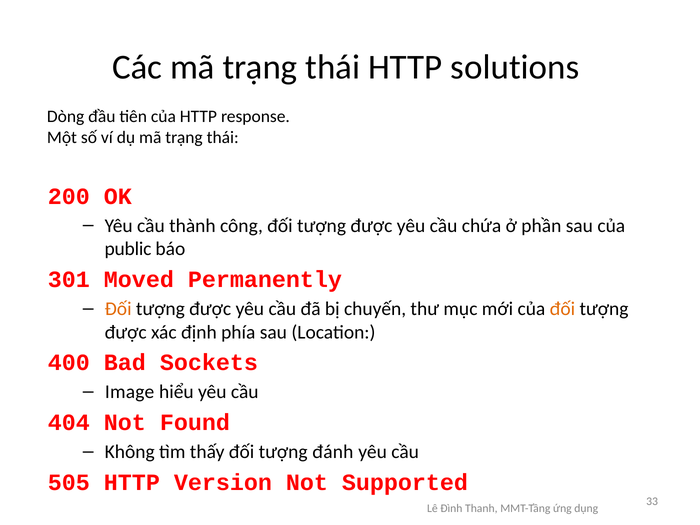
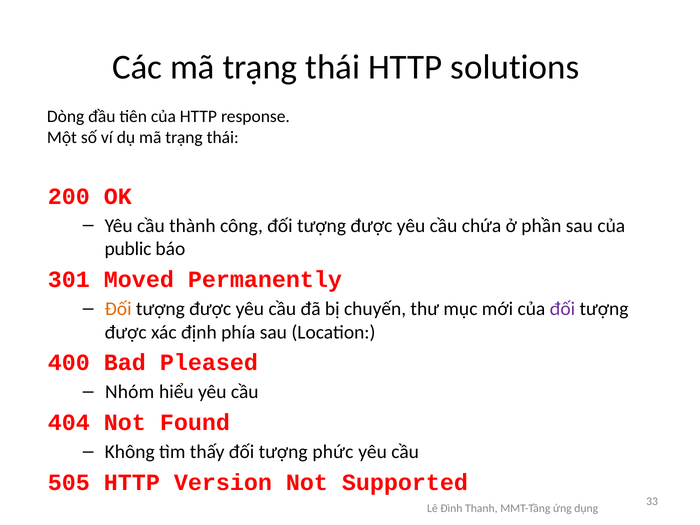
đối at (562, 309) colour: orange -> purple
Sockets: Sockets -> Pleased
Image: Image -> Nhóm
đánh: đánh -> phức
